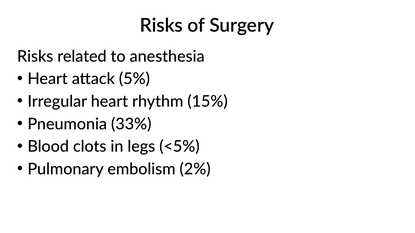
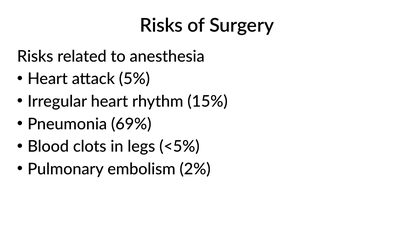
33%: 33% -> 69%
